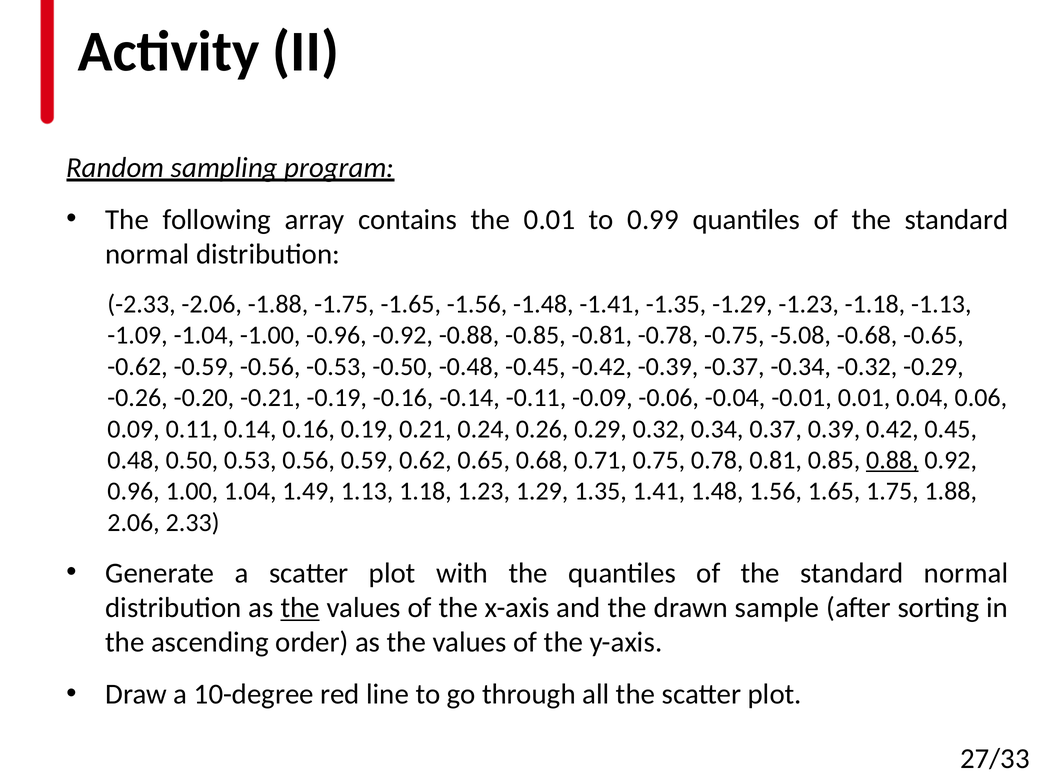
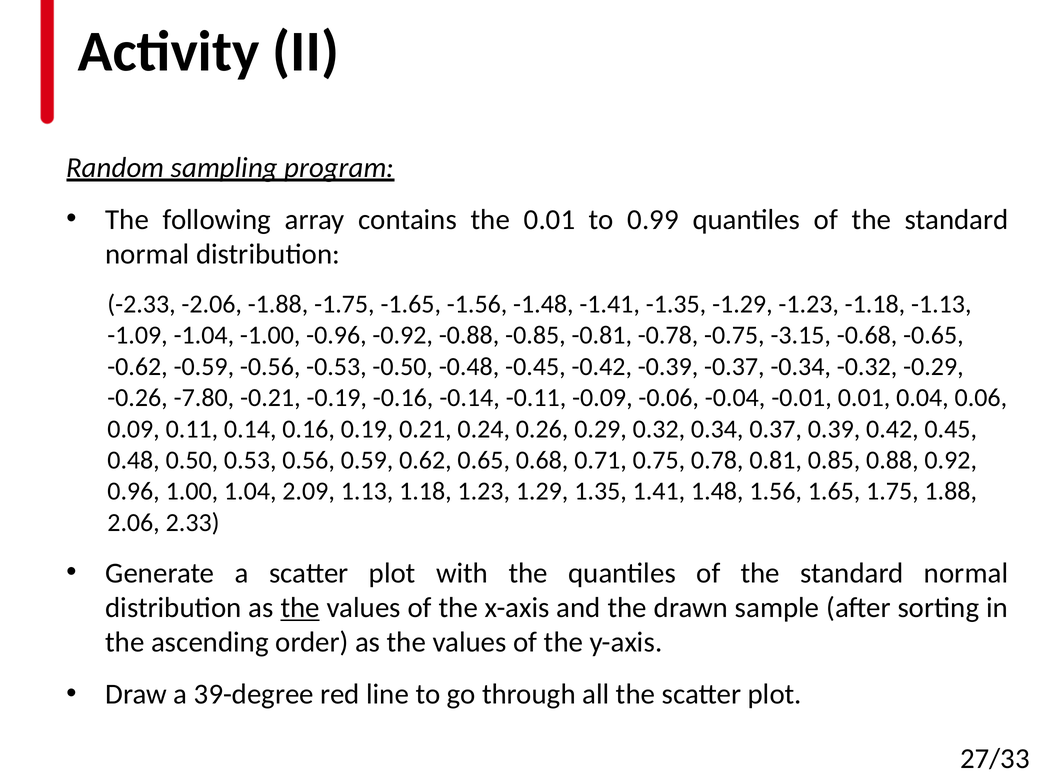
-5.08: -5.08 -> -3.15
-0.20: -0.20 -> -7.80
0.88 underline: present -> none
1.49: 1.49 -> 2.09
10-degree: 10-degree -> 39-degree
